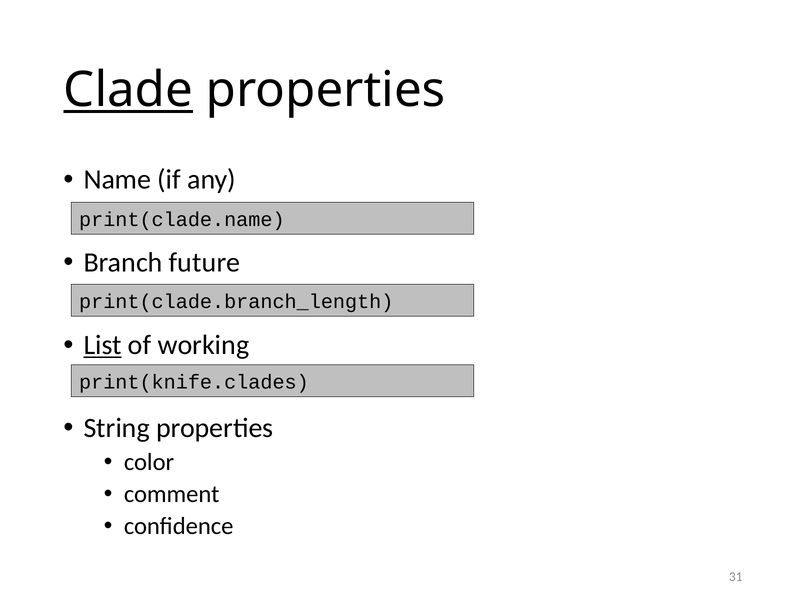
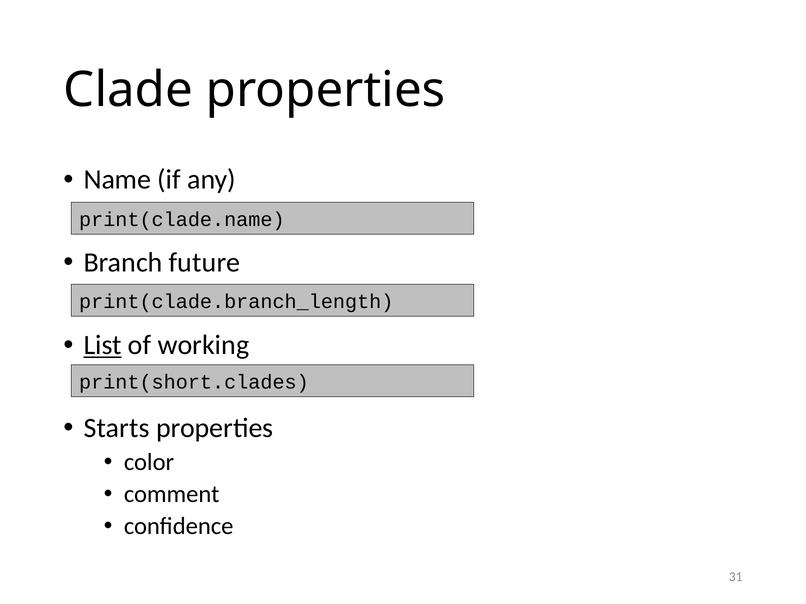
Clade underline: present -> none
print(knife.clades: print(knife.clades -> print(short.clades
String: String -> Starts
